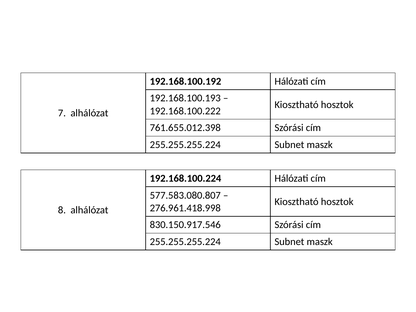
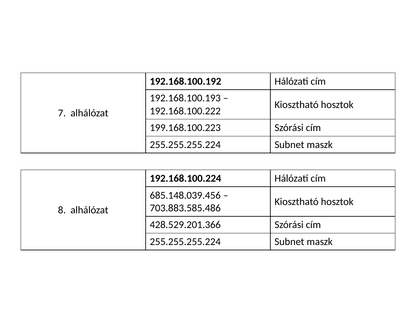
761.655.012.398: 761.655.012.398 -> 199.168.100.223
577.583.080.807: 577.583.080.807 -> 685.148.039.456
276.961.418.998: 276.961.418.998 -> 703.883.585.486
830.150.917.546: 830.150.917.546 -> 428.529.201.366
